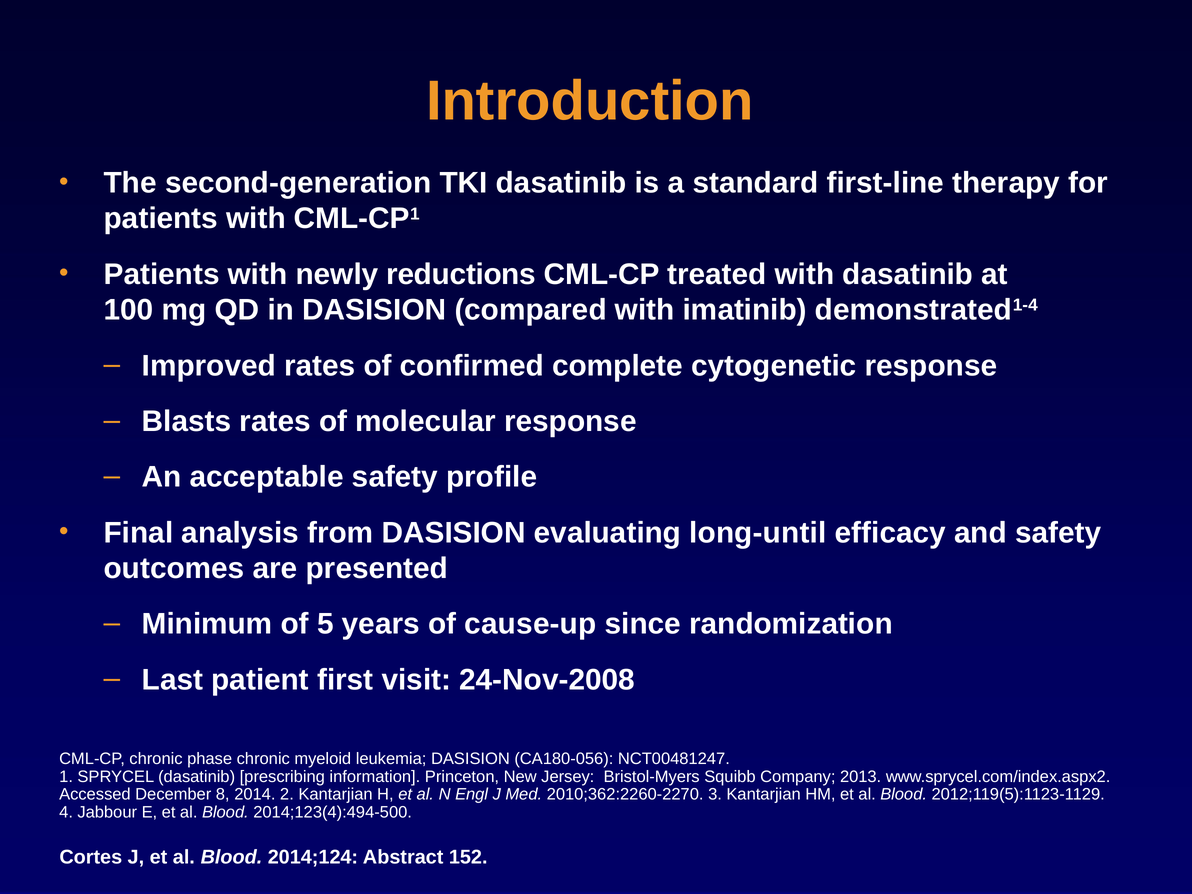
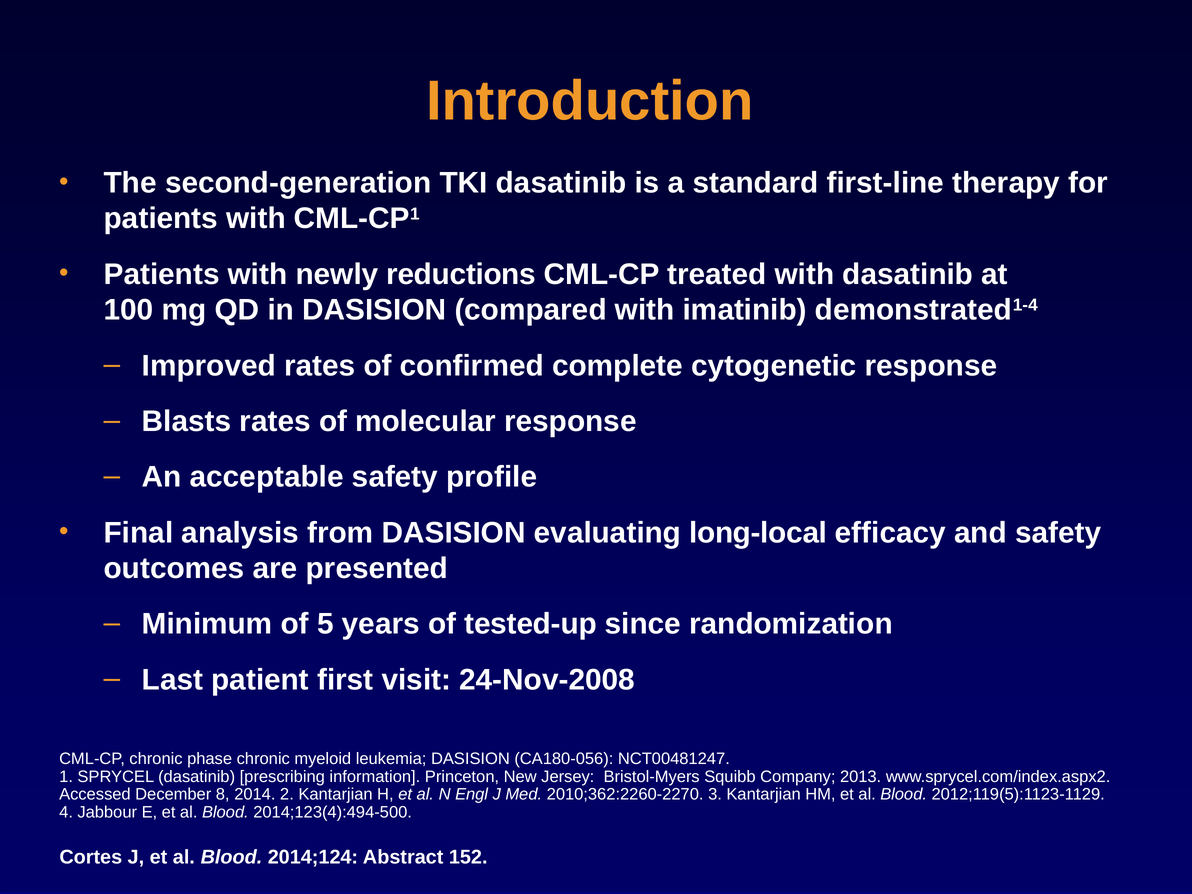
long-until: long-until -> long-local
cause-up: cause-up -> tested-up
